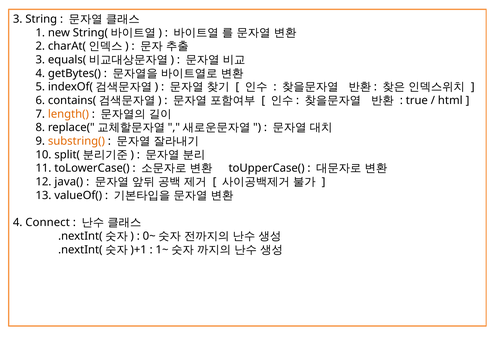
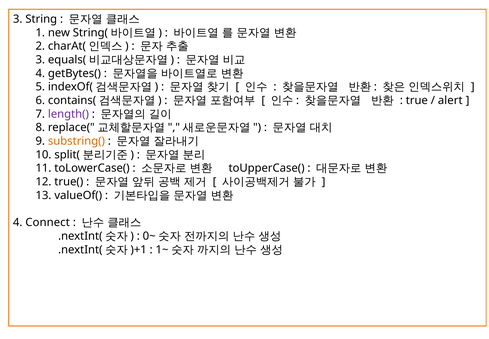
html: html -> alert
length( colour: orange -> purple
java(: java( -> true(
